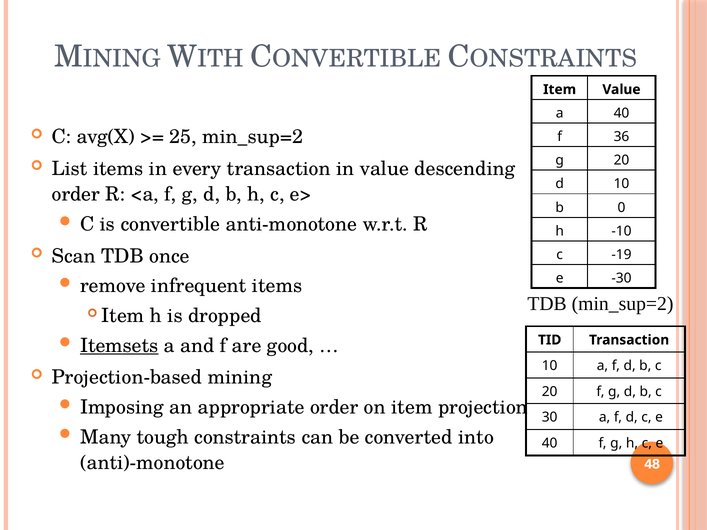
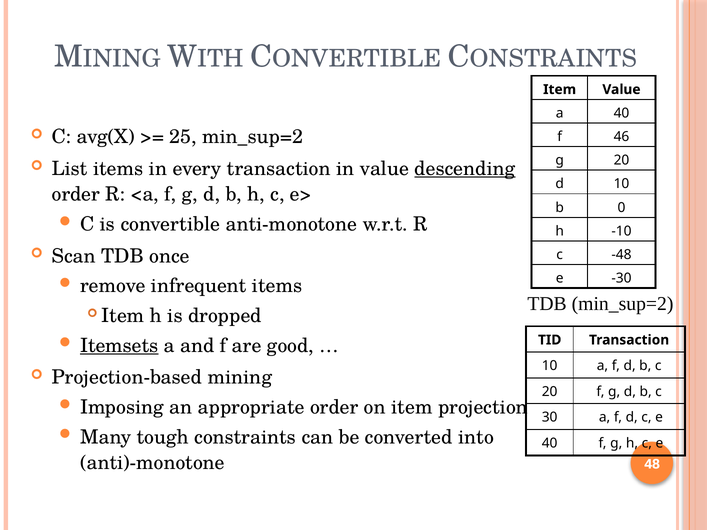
36: 36 -> 46
descending underline: none -> present
-19: -19 -> -48
